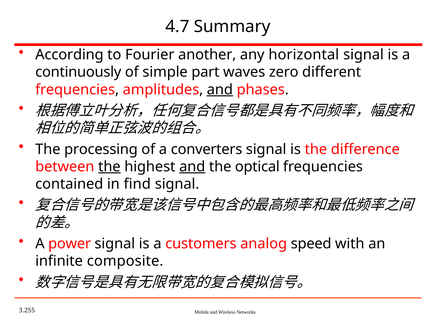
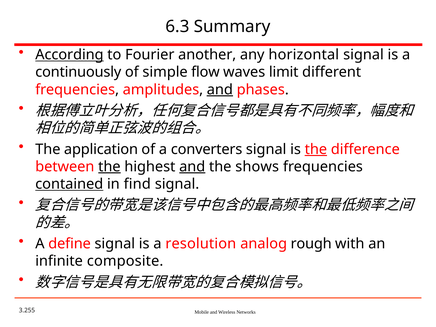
4.7: 4.7 -> 6.3
According underline: none -> present
part: part -> flow
zero: zero -> limit
processing: processing -> application
the at (316, 149) underline: none -> present
optical: optical -> shows
contained underline: none -> present
power: power -> define
customers: customers -> resolution
speed: speed -> rough
